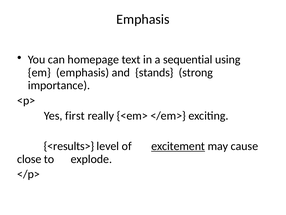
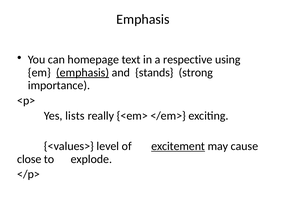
sequential: sequential -> respective
emphasis at (83, 72) underline: none -> present
first: first -> lists
<results>: <results> -> <values>
